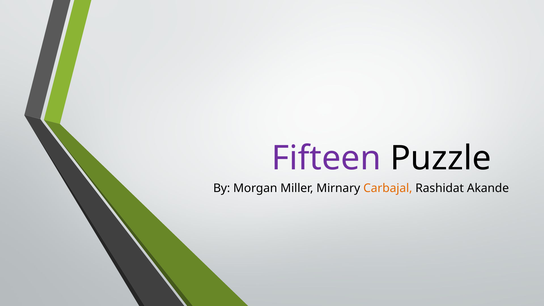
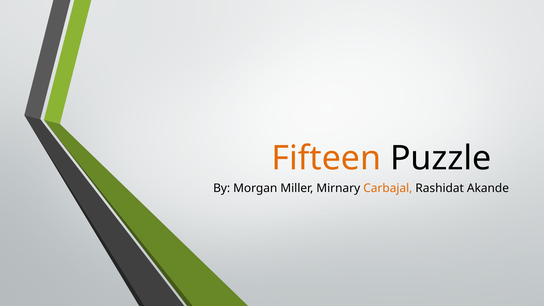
Fifteen colour: purple -> orange
